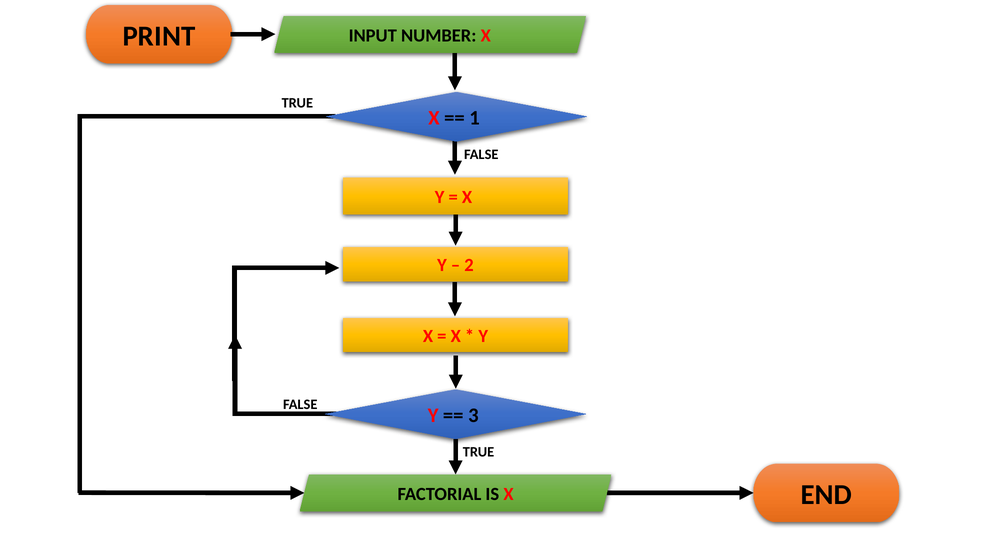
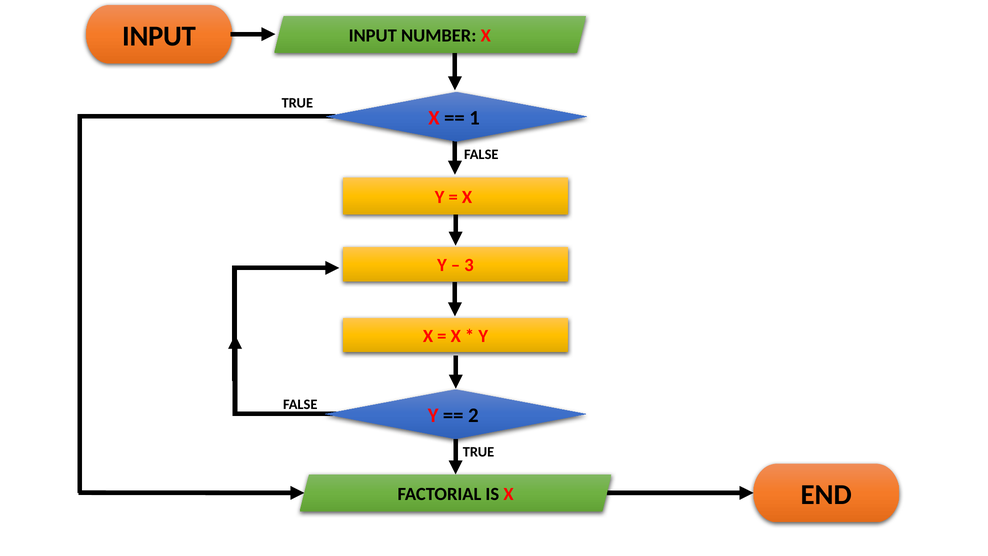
PRINT at (159, 36): PRINT -> INPUT
2: 2 -> 3
3: 3 -> 2
